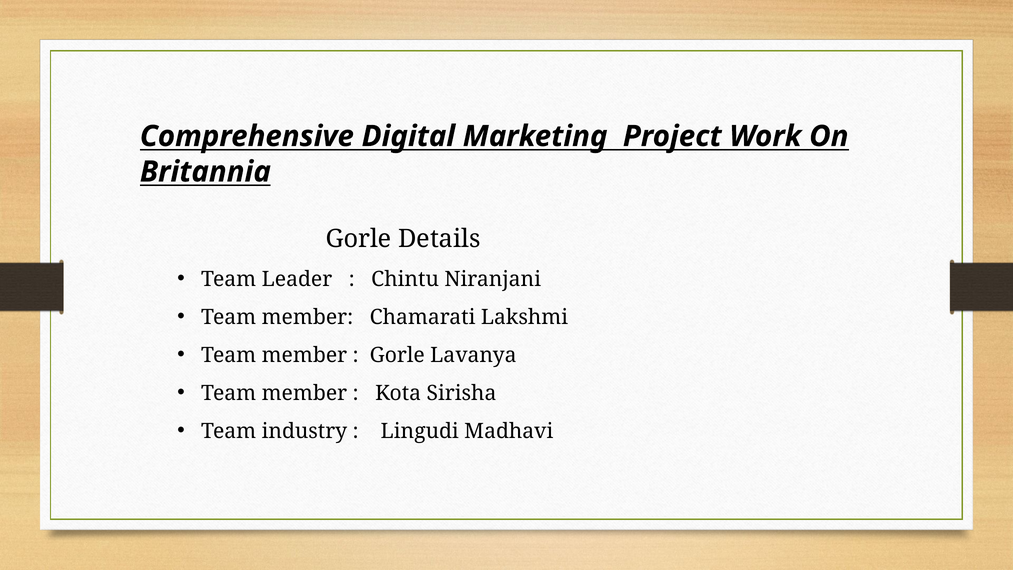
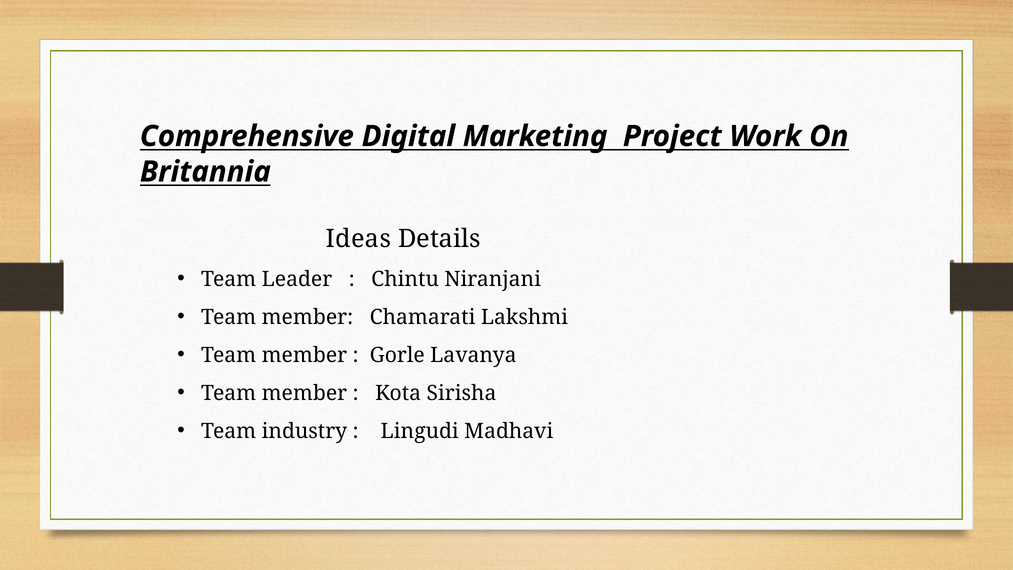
Gorle at (359, 239): Gorle -> Ideas
